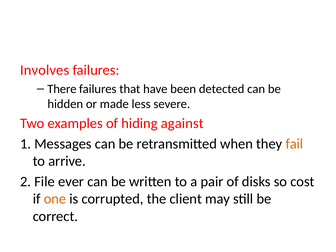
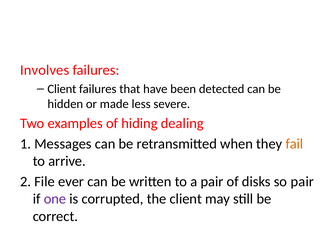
There at (62, 89): There -> Client
against: against -> dealing
so cost: cost -> pair
one colour: orange -> purple
